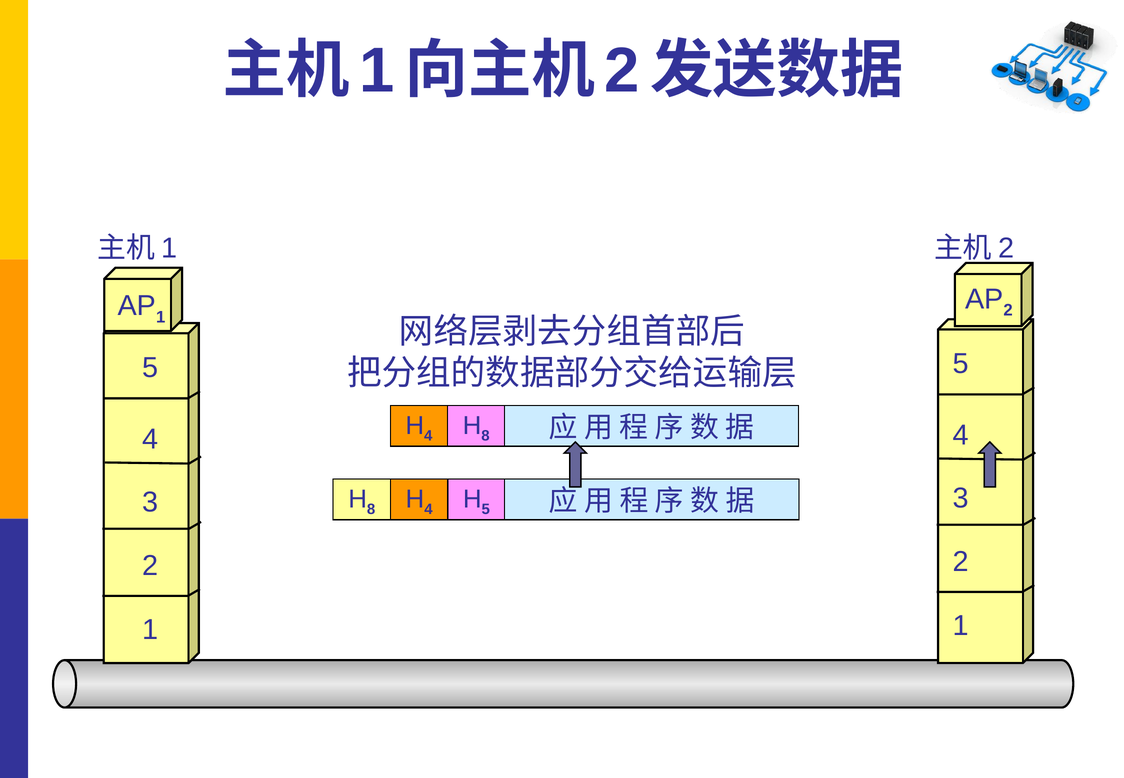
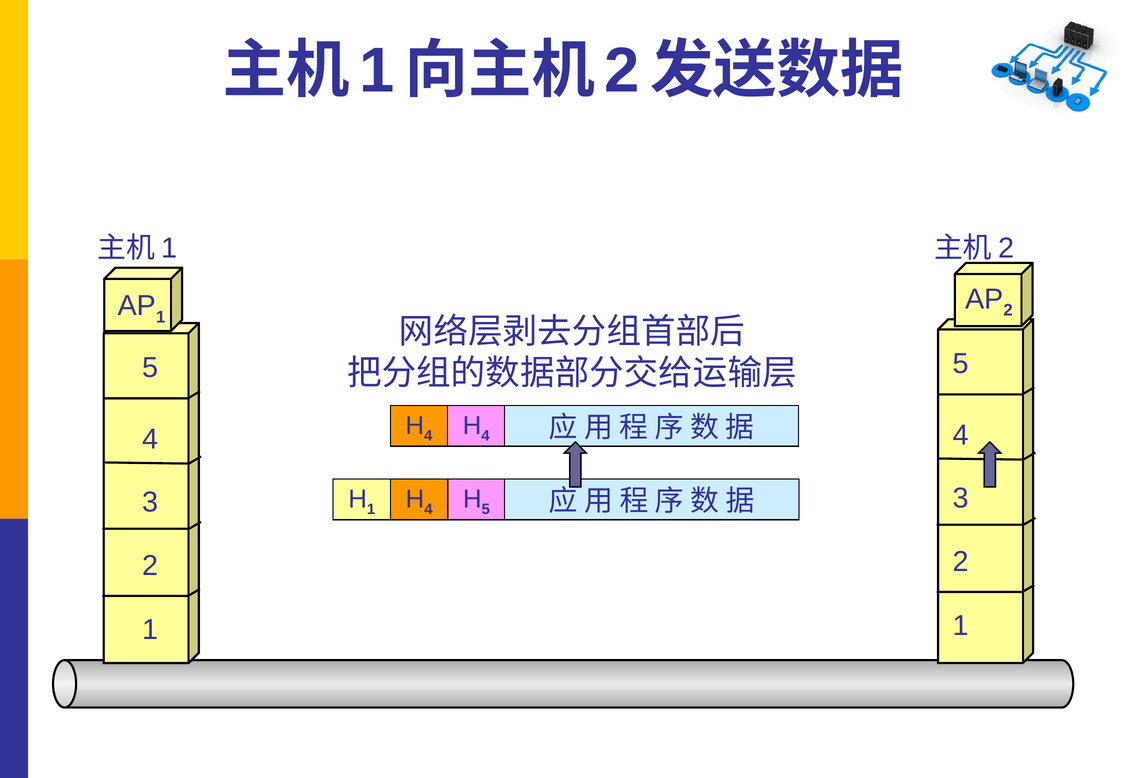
8 at (486, 436): 8 -> 4
8 at (371, 509): 8 -> 1
